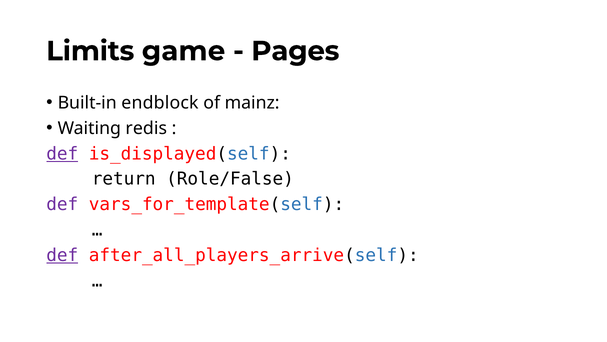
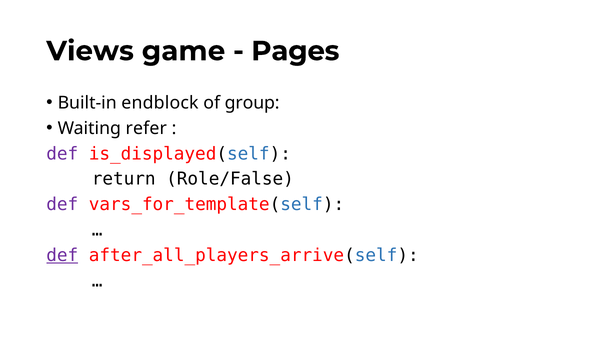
Limits: Limits -> Views
mainz: mainz -> group
redis: redis -> refer
def at (62, 153) underline: present -> none
